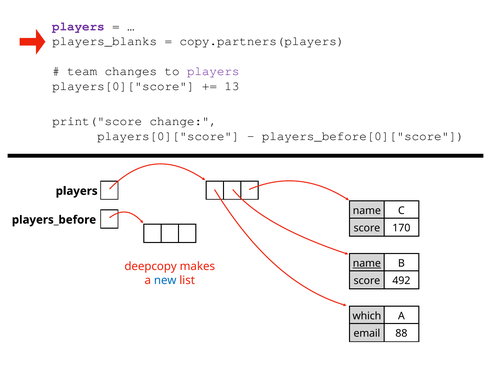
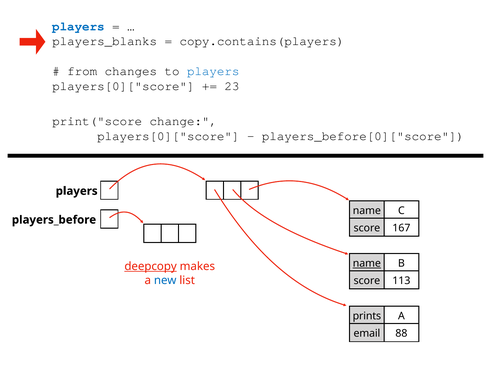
players at (78, 26) colour: purple -> blue
copy.partners(players: copy.partners(players -> copy.contains(players
team: team -> from
players at (213, 71) colour: purple -> blue
13: 13 -> 23
170: 170 -> 167
deepcopy underline: none -> present
492: 492 -> 113
which: which -> prints
